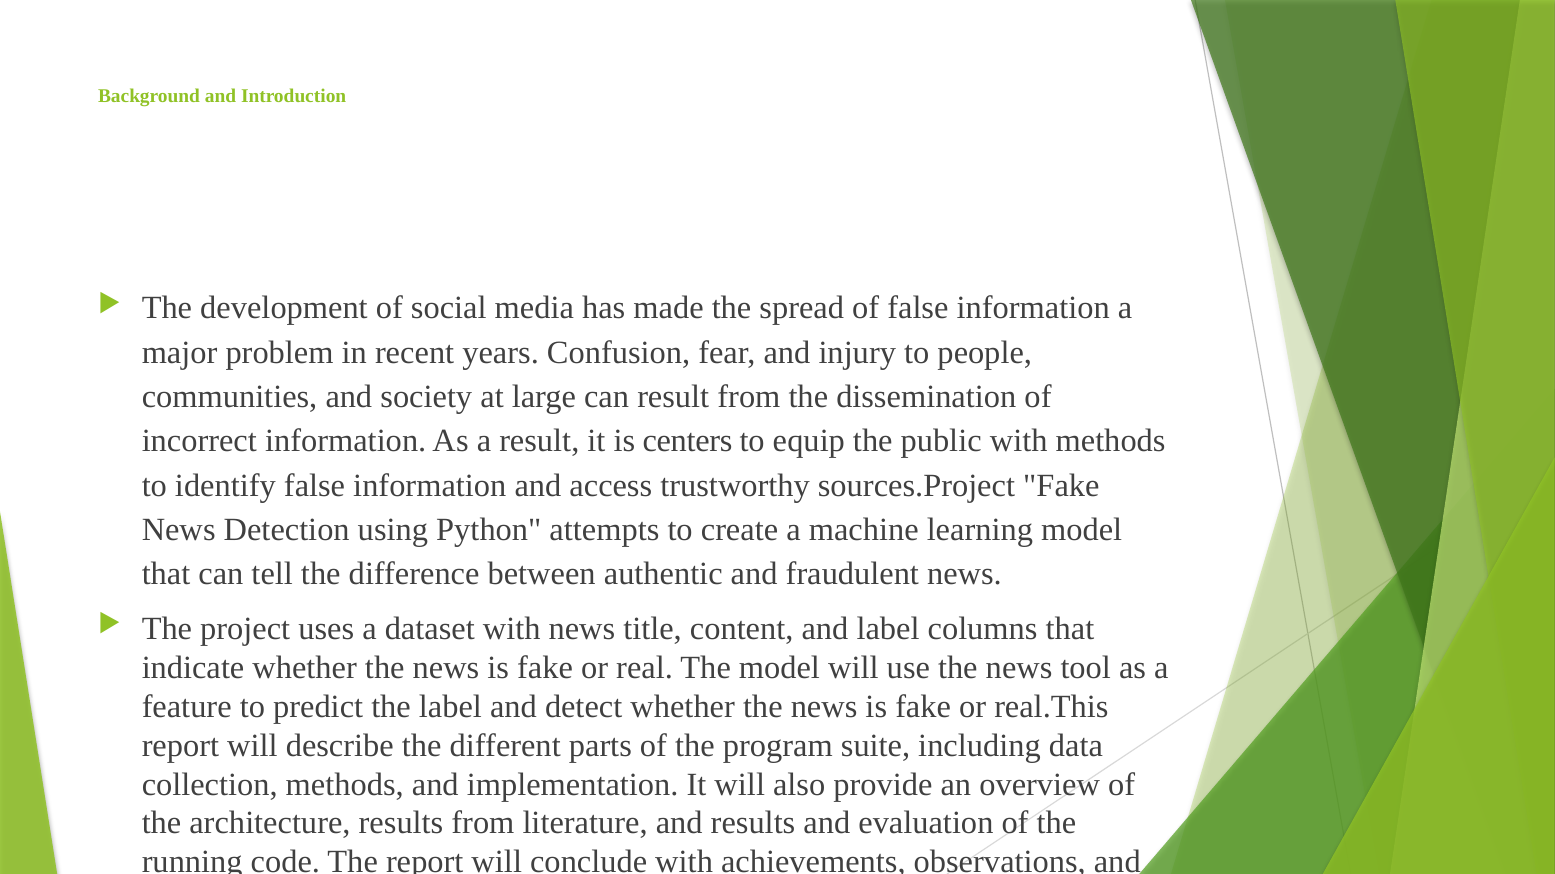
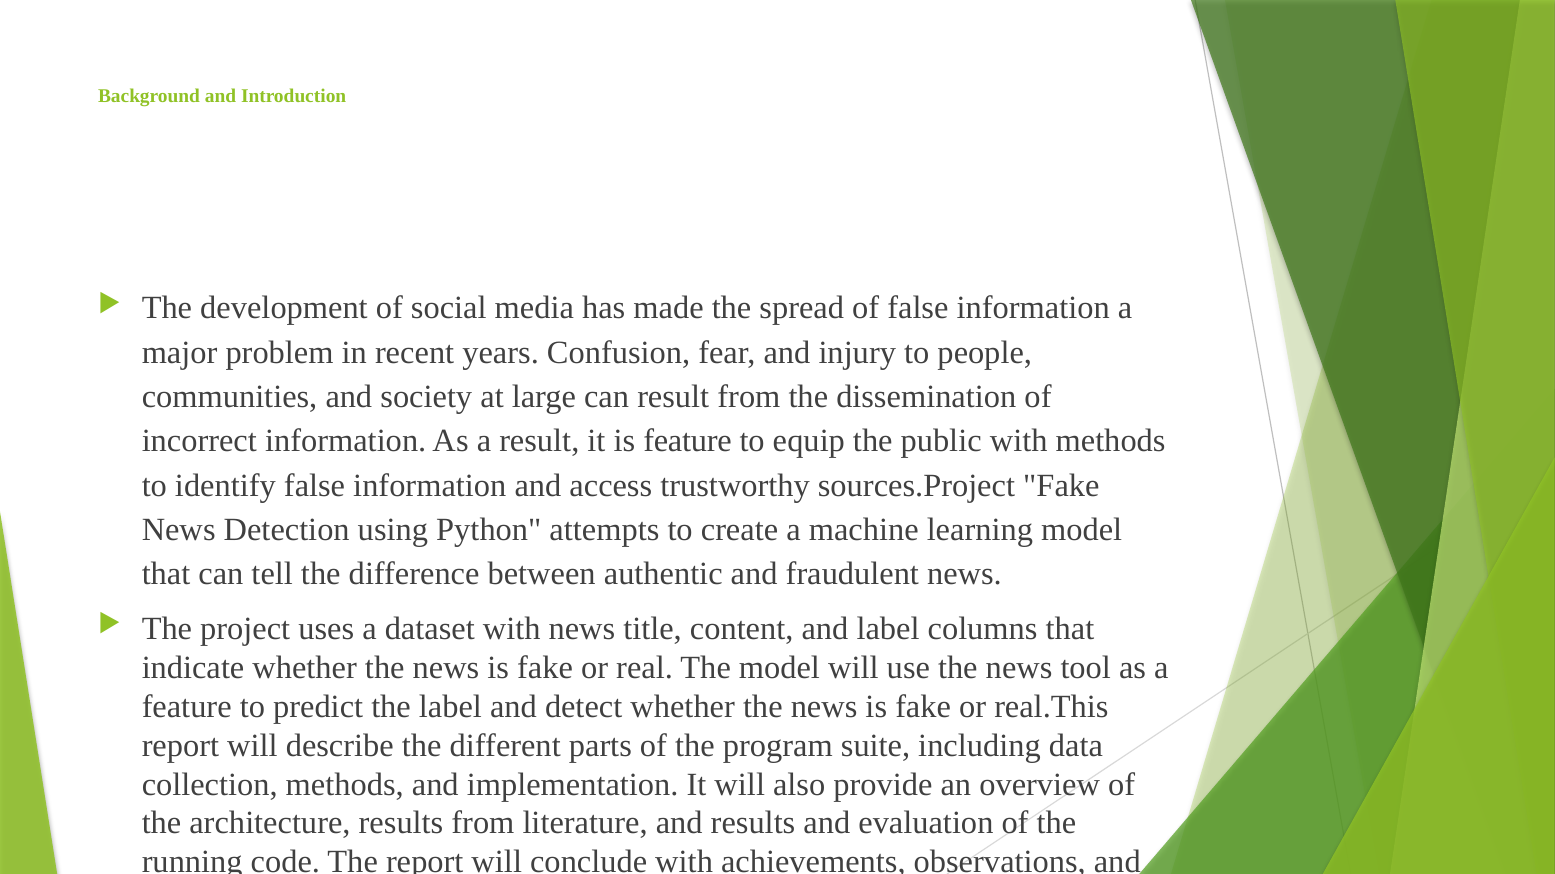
is centers: centers -> feature
